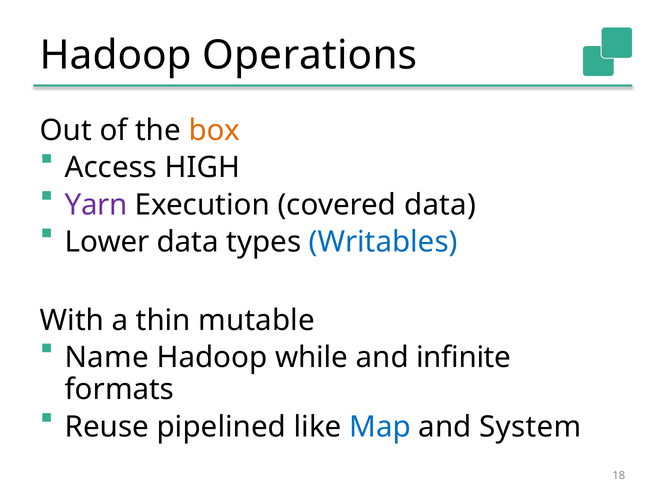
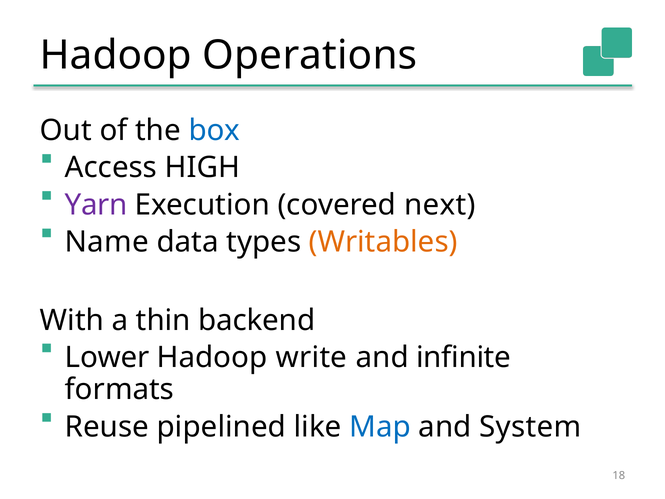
box colour: orange -> blue
covered data: data -> next
Lower: Lower -> Name
Writables colour: blue -> orange
mutable: mutable -> backend
Name: Name -> Lower
while: while -> write
